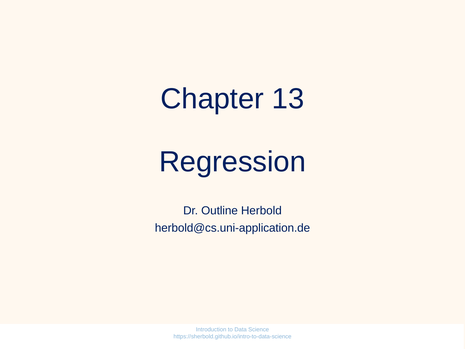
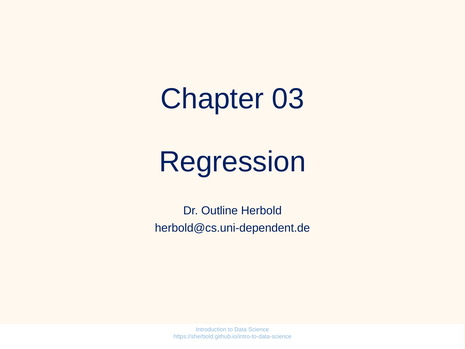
13: 13 -> 03
herbold@cs.uni-application.de: herbold@cs.uni-application.de -> herbold@cs.uni-dependent.de
